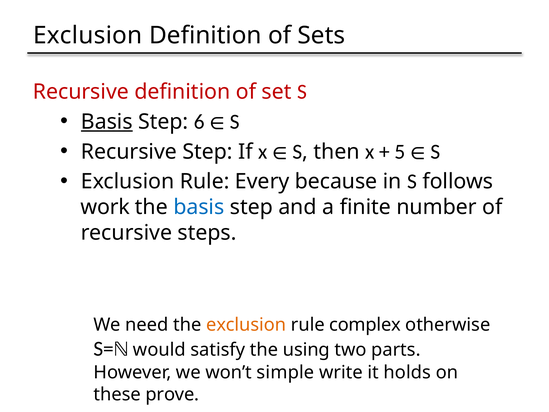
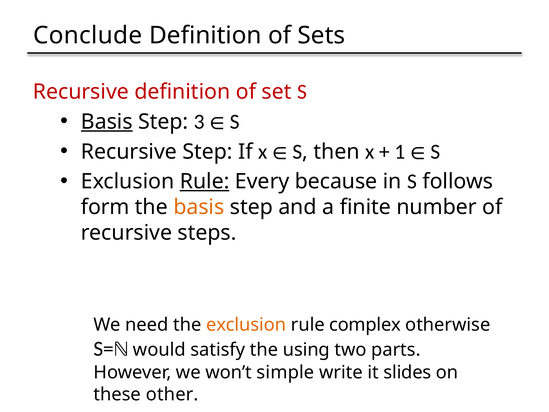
Exclusion at (88, 36): Exclusion -> Conclude
6: 6 -> 3
5: 5 -> 1
Rule at (205, 181) underline: none -> present
work: work -> form
basis at (199, 207) colour: blue -> orange
holds: holds -> slides
prove: prove -> other
